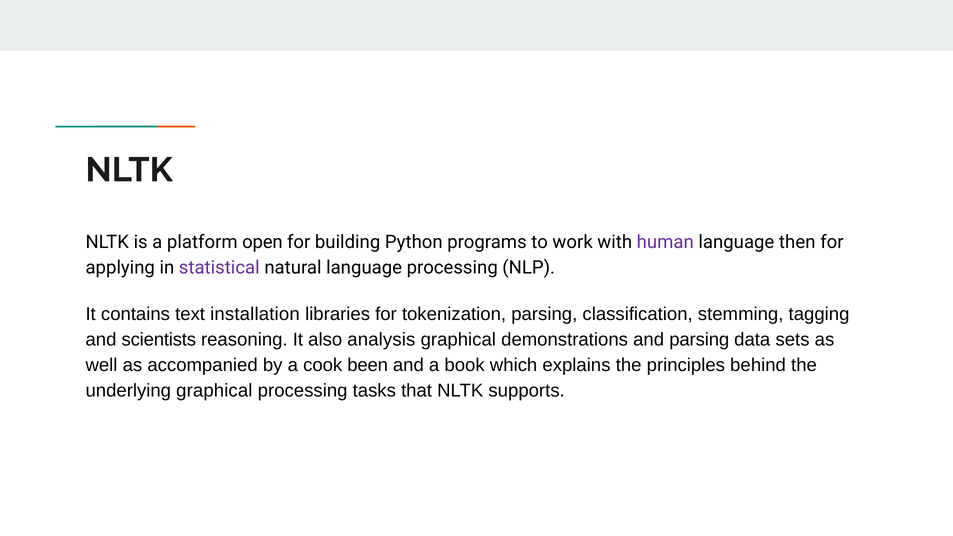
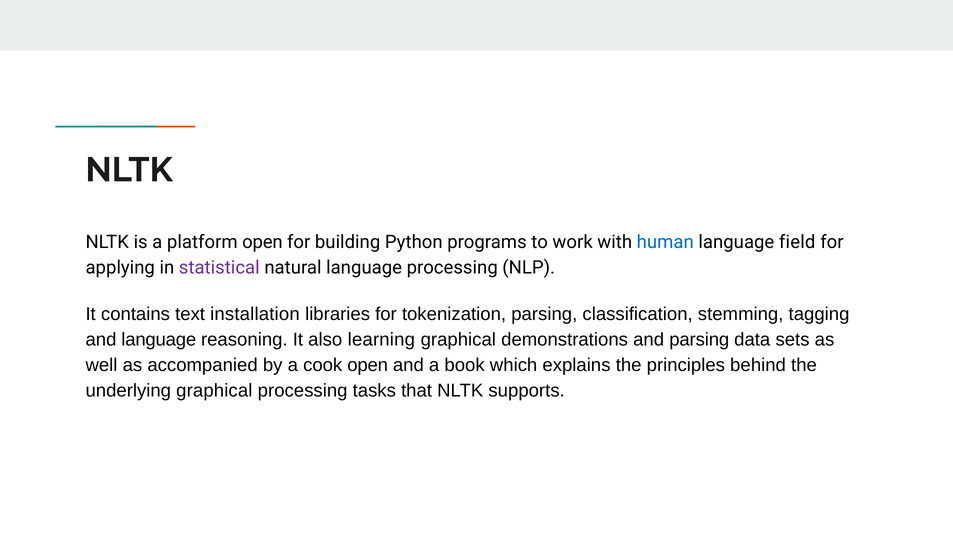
human colour: purple -> blue
then: then -> field
and scientists: scientists -> language
analysis: analysis -> learning
cook been: been -> open
